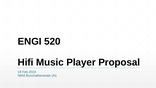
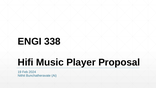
520: 520 -> 338
